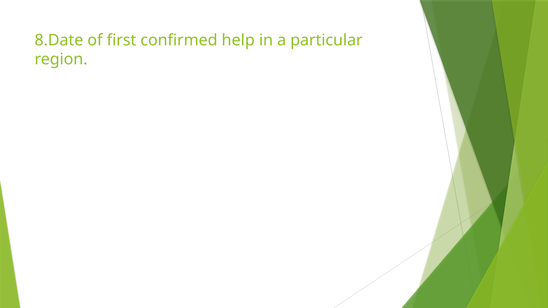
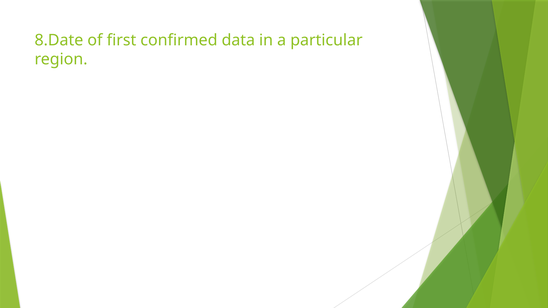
help: help -> data
